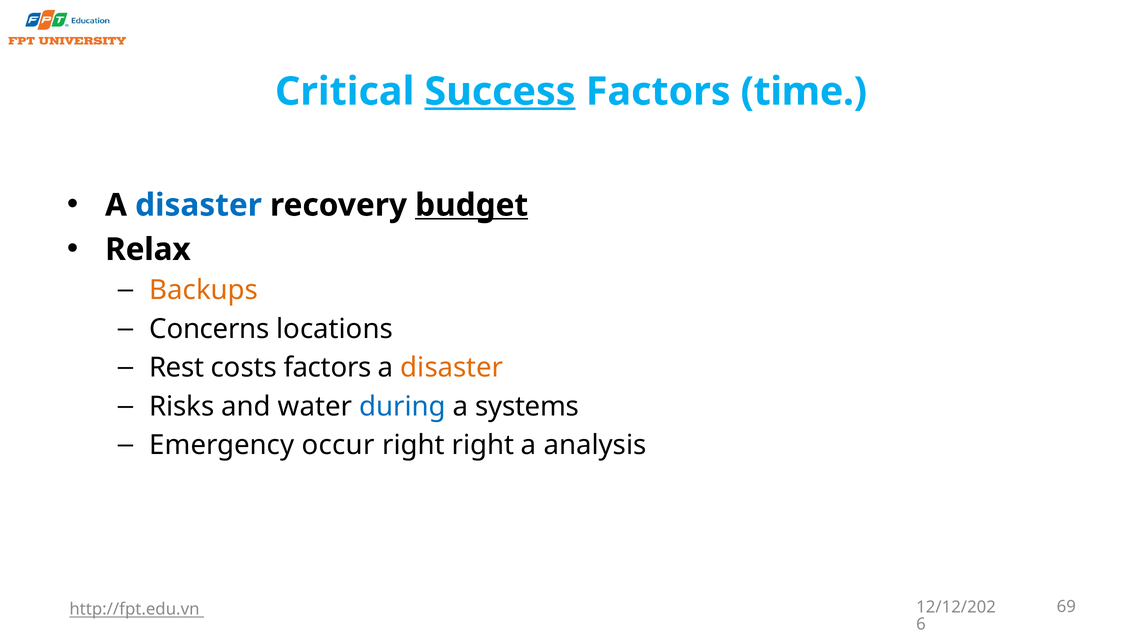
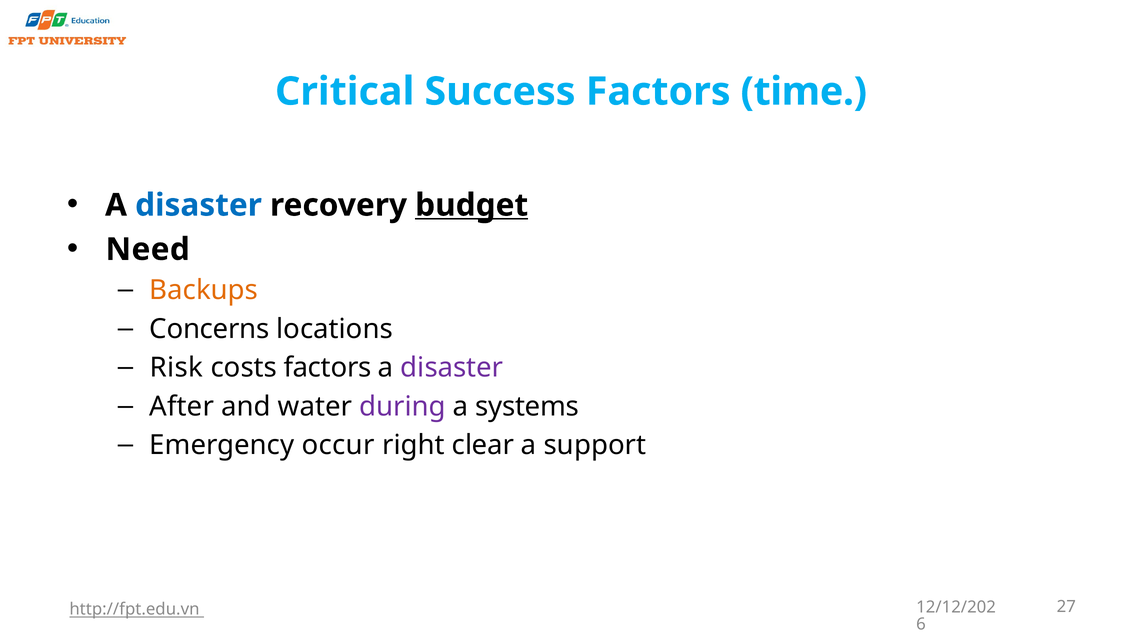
Success underline: present -> none
Relax: Relax -> Need
Rest: Rest -> Risk
disaster at (452, 368) colour: orange -> purple
Risks: Risks -> After
during colour: blue -> purple
right right: right -> clear
analysis: analysis -> support
69: 69 -> 27
